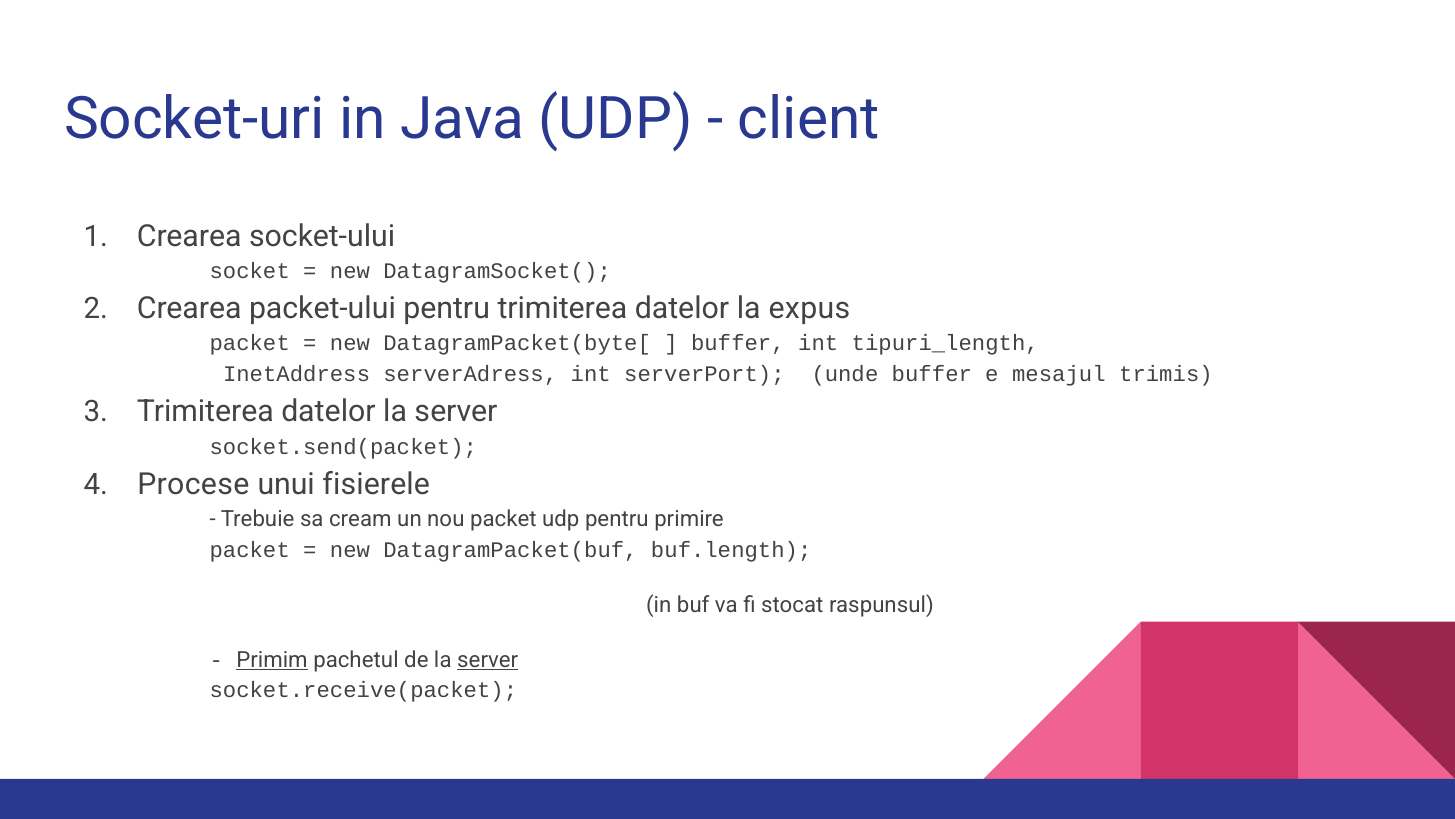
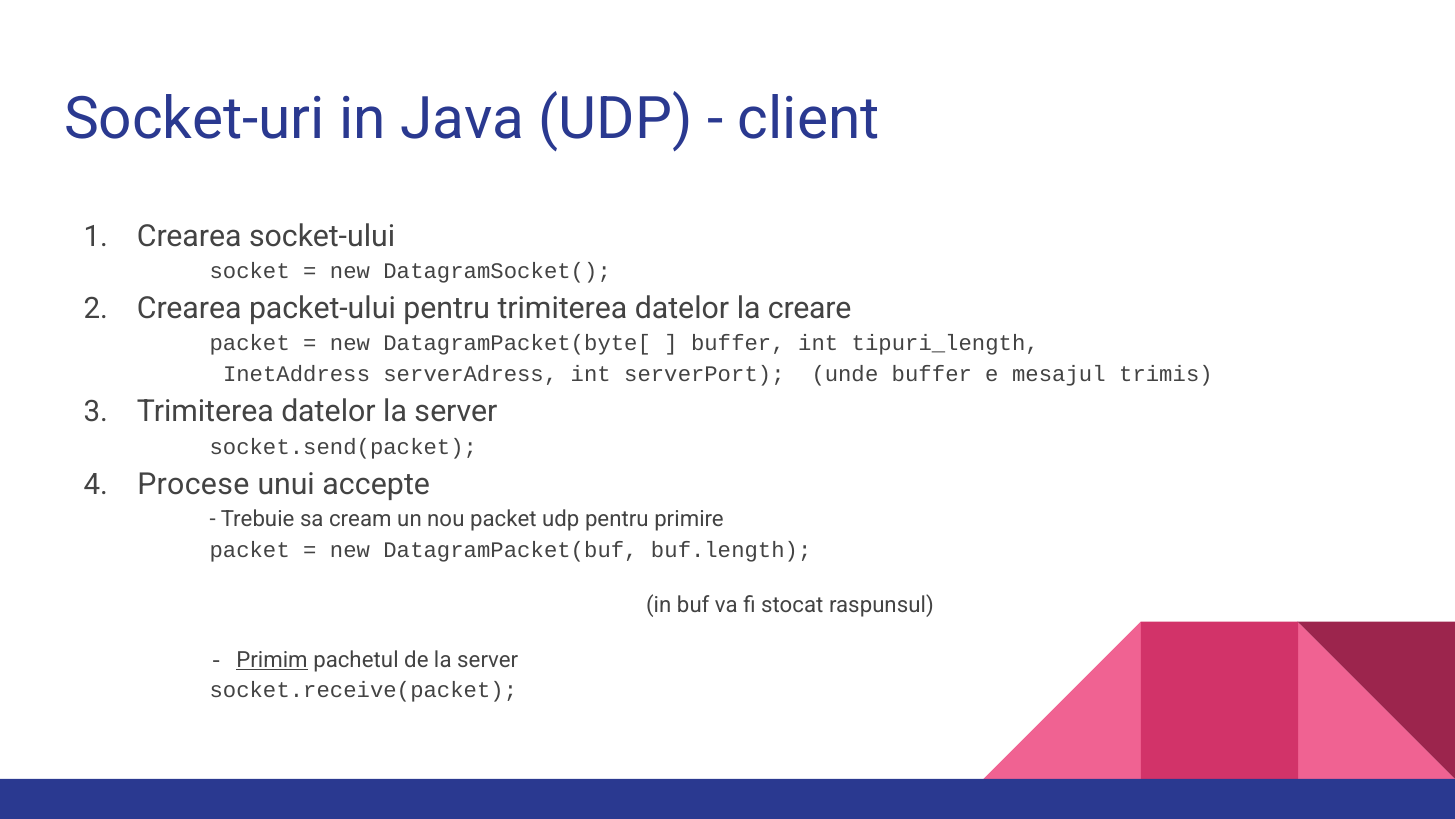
expus: expus -> creare
fisierele: fisierele -> accepte
server at (488, 659) underline: present -> none
